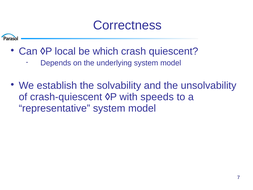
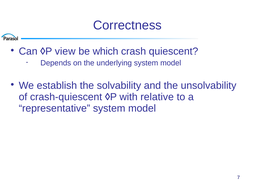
local: local -> view
speeds: speeds -> relative
